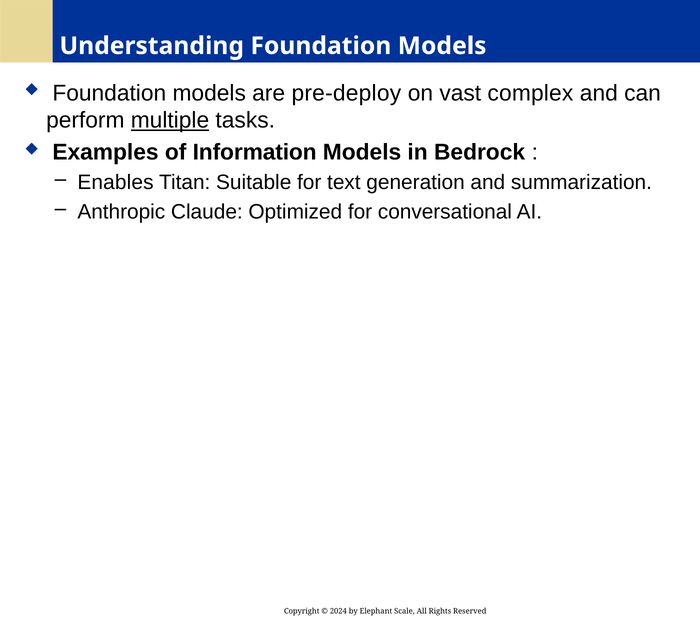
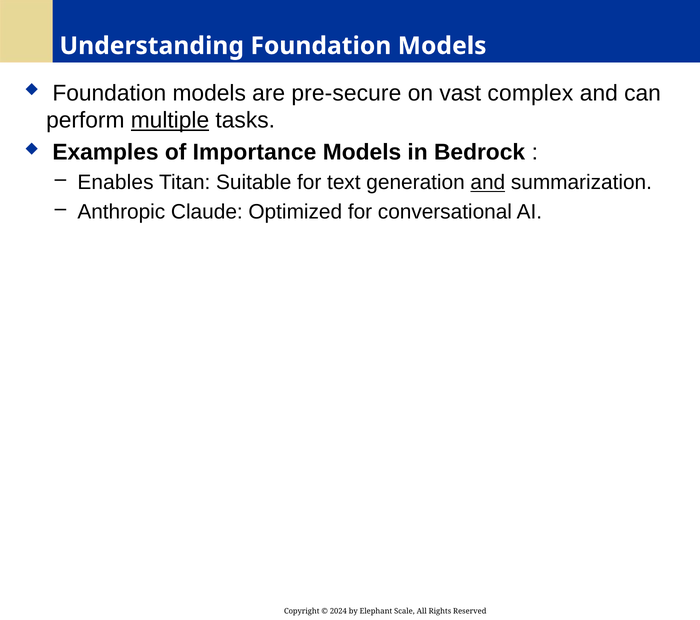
pre-deploy: pre-deploy -> pre-secure
Information: Information -> Importance
and at (488, 182) underline: none -> present
